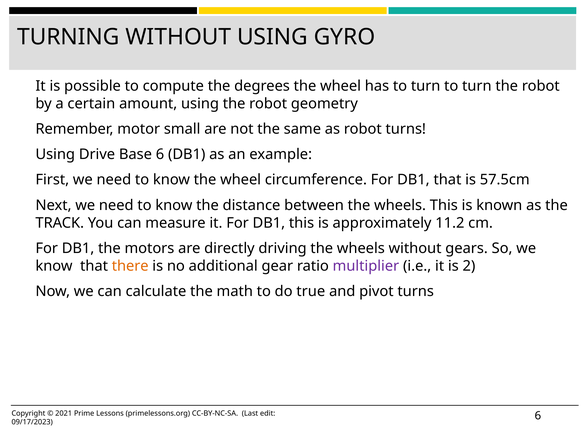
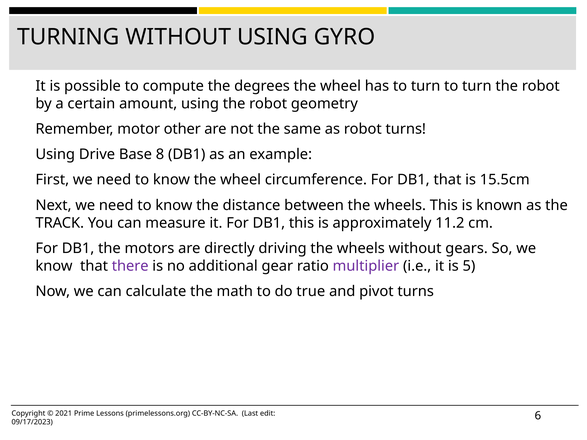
small: small -> other
Base 6: 6 -> 8
57.5cm: 57.5cm -> 15.5cm
there colour: orange -> purple
2: 2 -> 5
